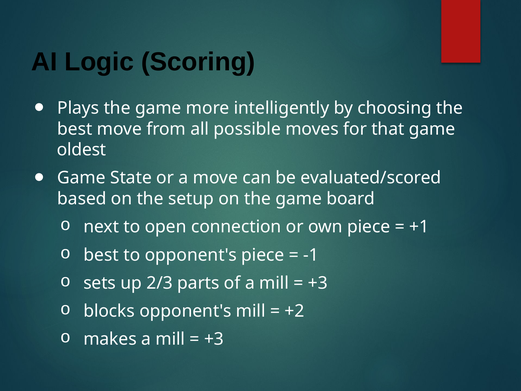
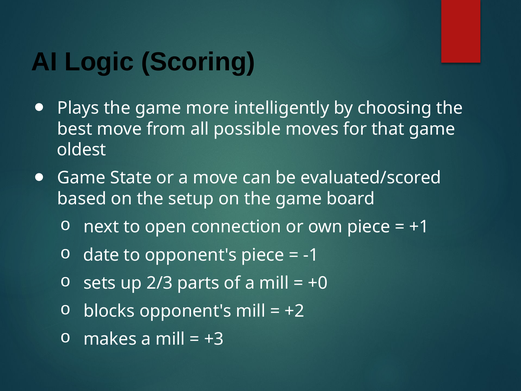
best at (101, 255): best -> date
+3 at (318, 283): +3 -> +0
